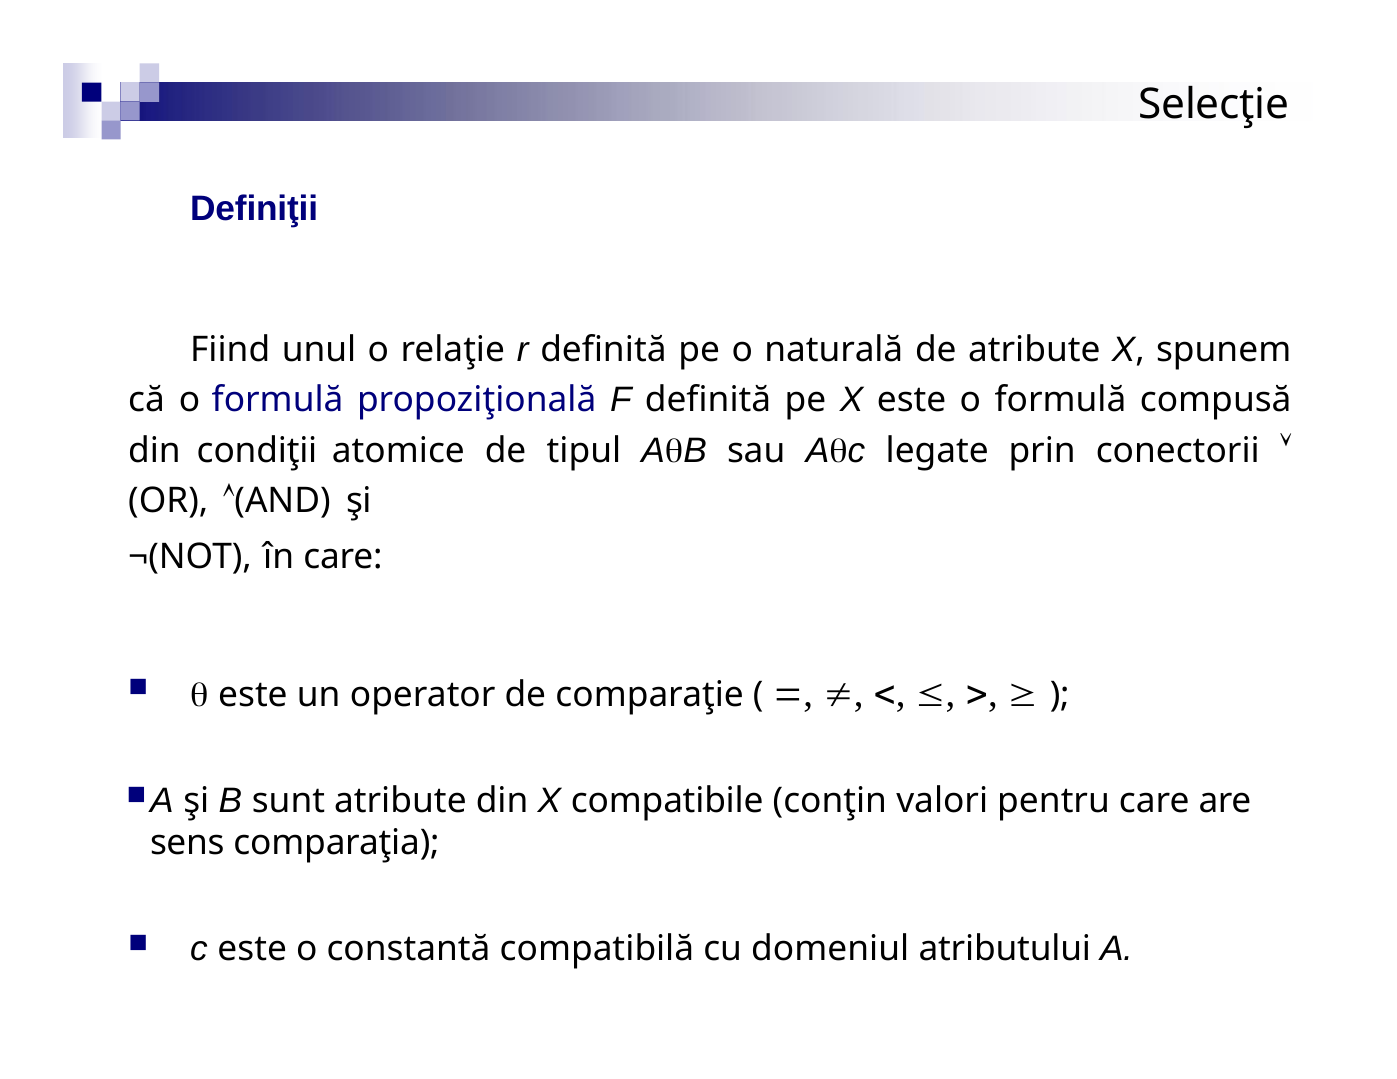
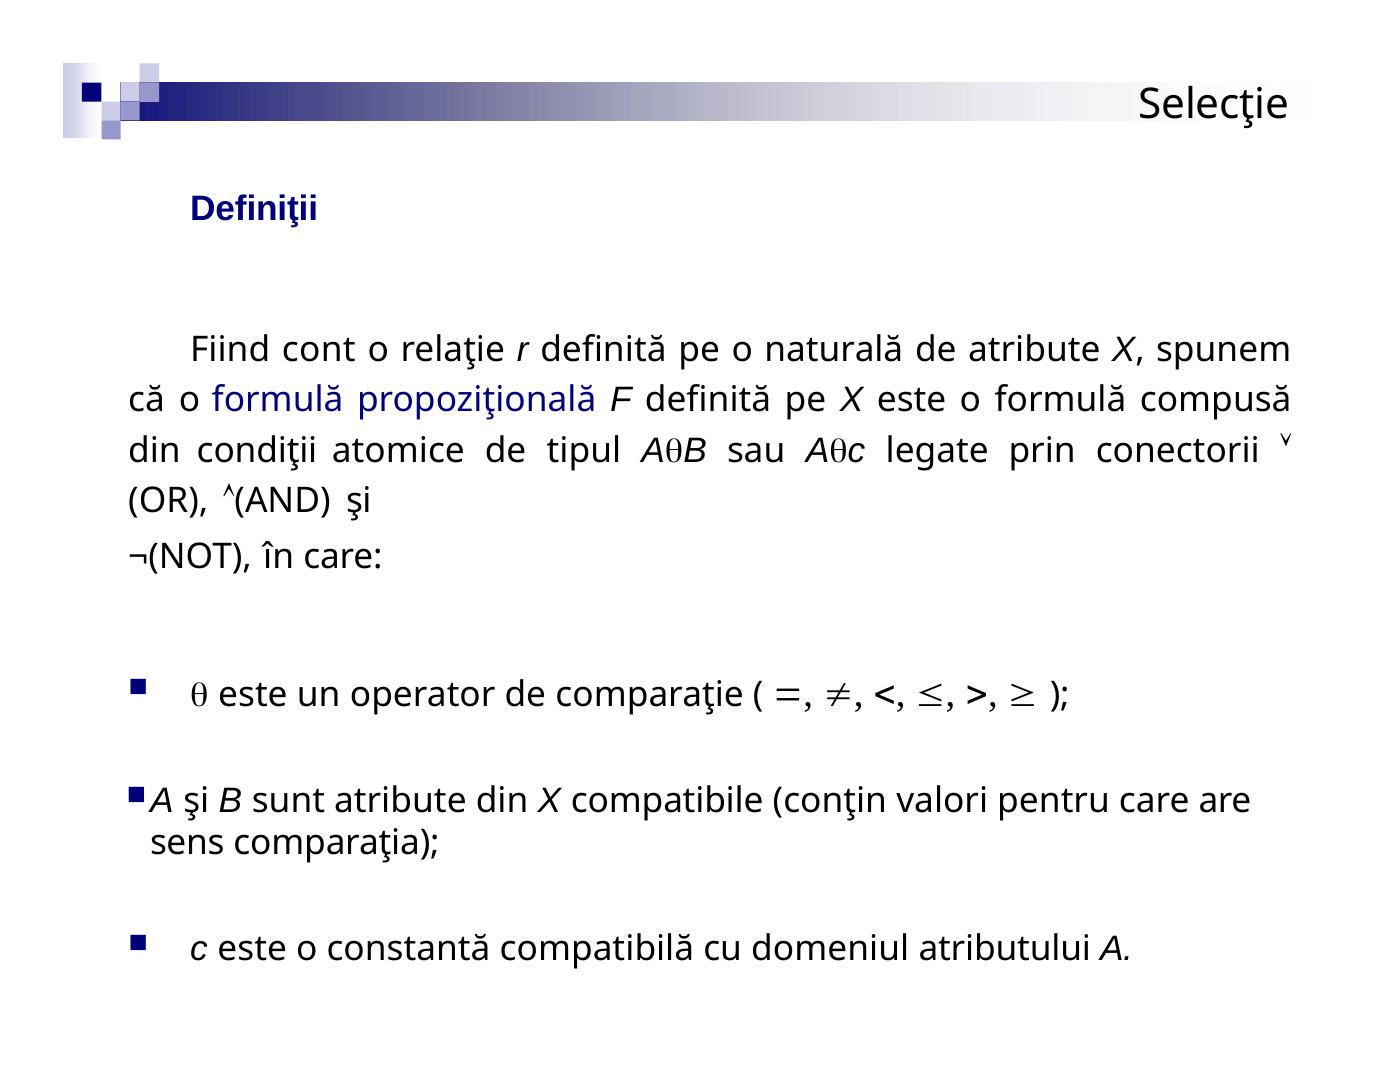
unul: unul -> cont
